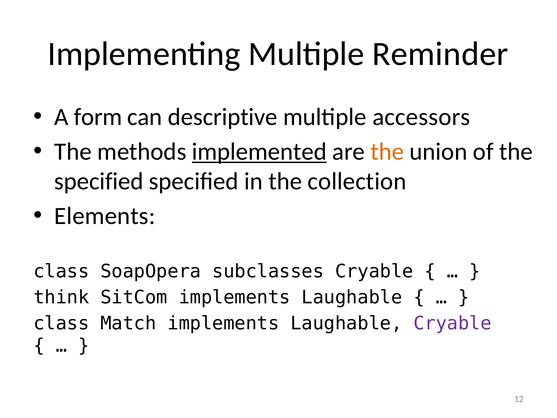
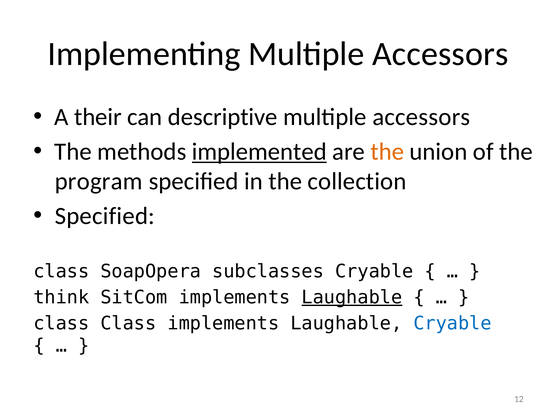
Implementing Multiple Reminder: Reminder -> Accessors
form: form -> their
specified at (99, 181): specified -> program
Elements at (105, 216): Elements -> Specified
Laughable at (352, 297) underline: none -> present
class Match: Match -> Class
Cryable at (452, 323) colour: purple -> blue
